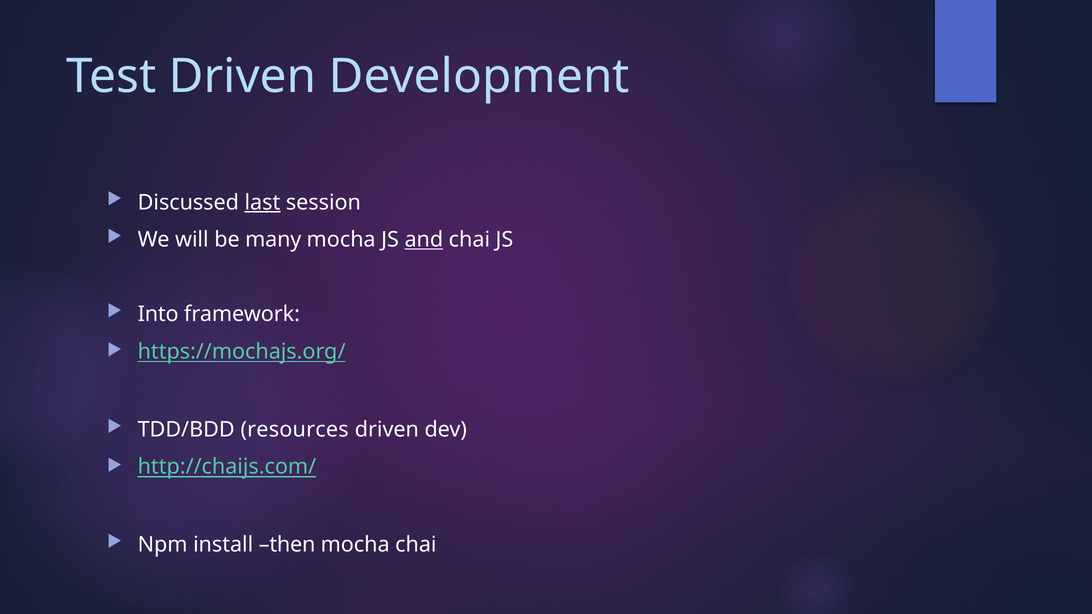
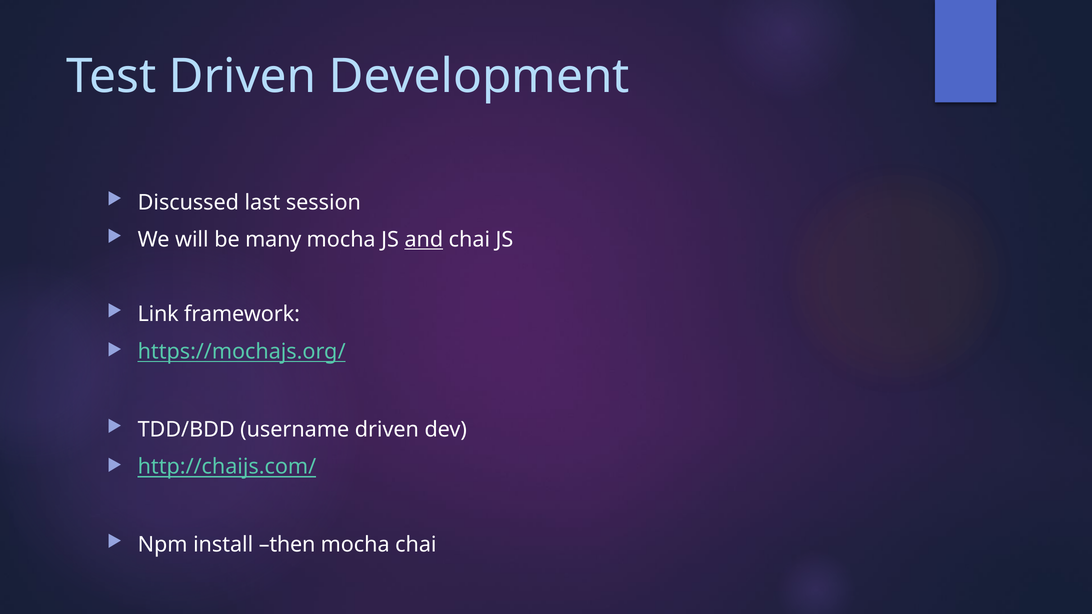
last underline: present -> none
Into: Into -> Link
resources: resources -> username
